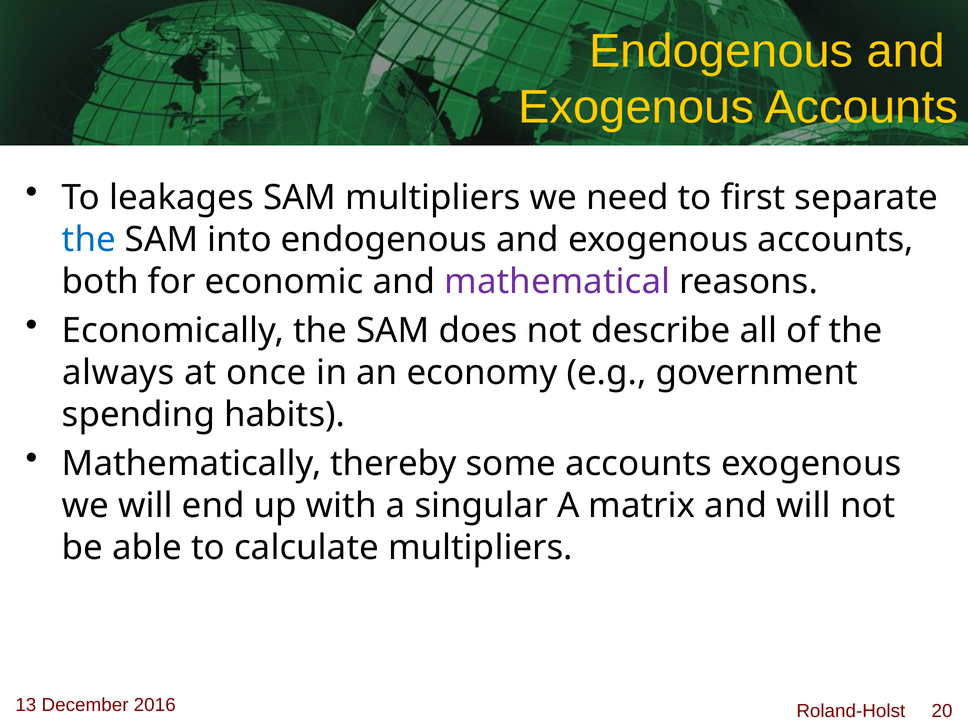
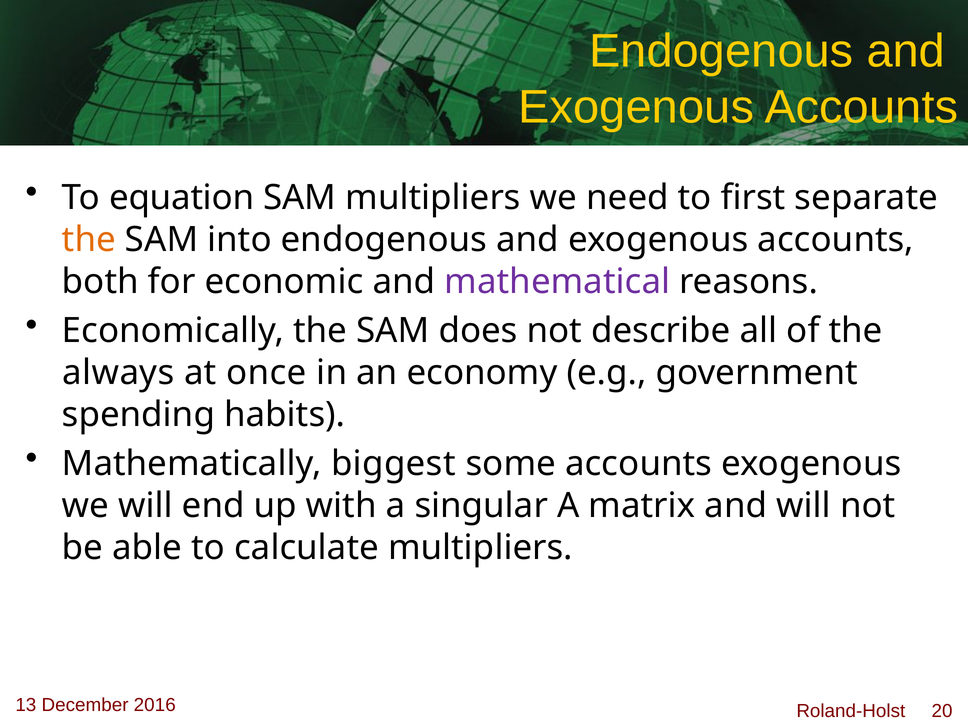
leakages: leakages -> equation
the at (89, 240) colour: blue -> orange
thereby: thereby -> biggest
